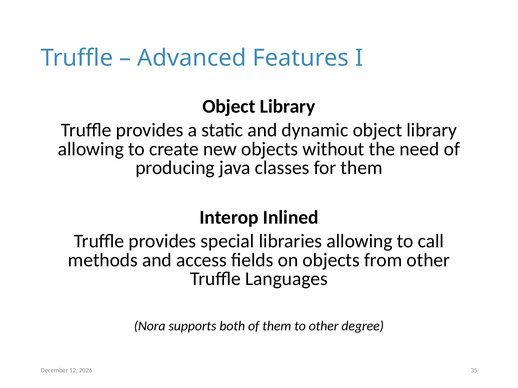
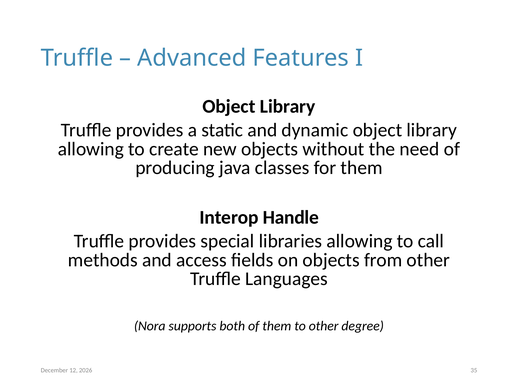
Inlined: Inlined -> Handle
